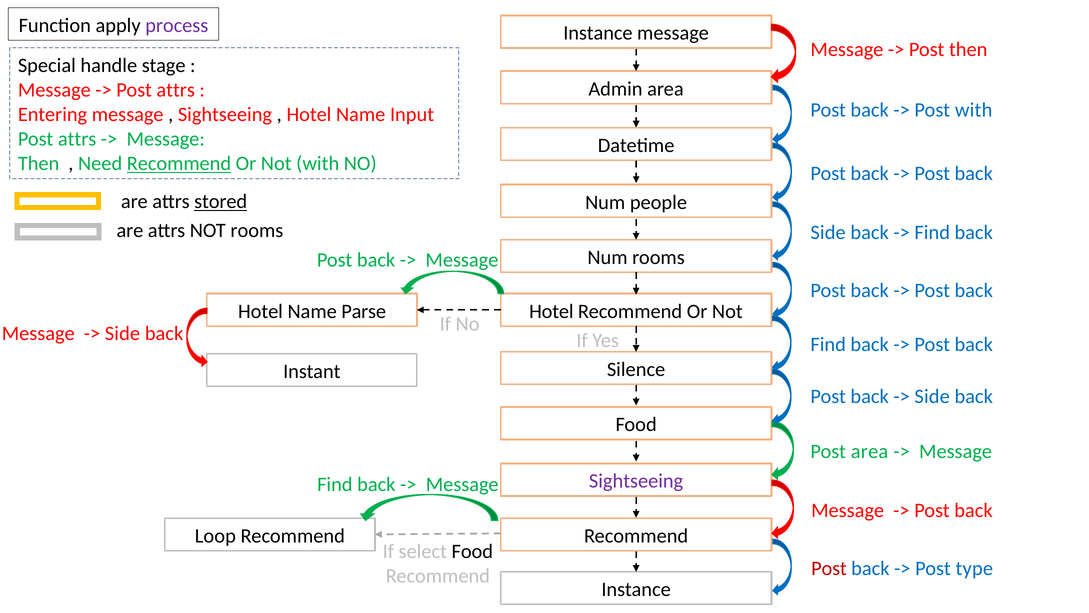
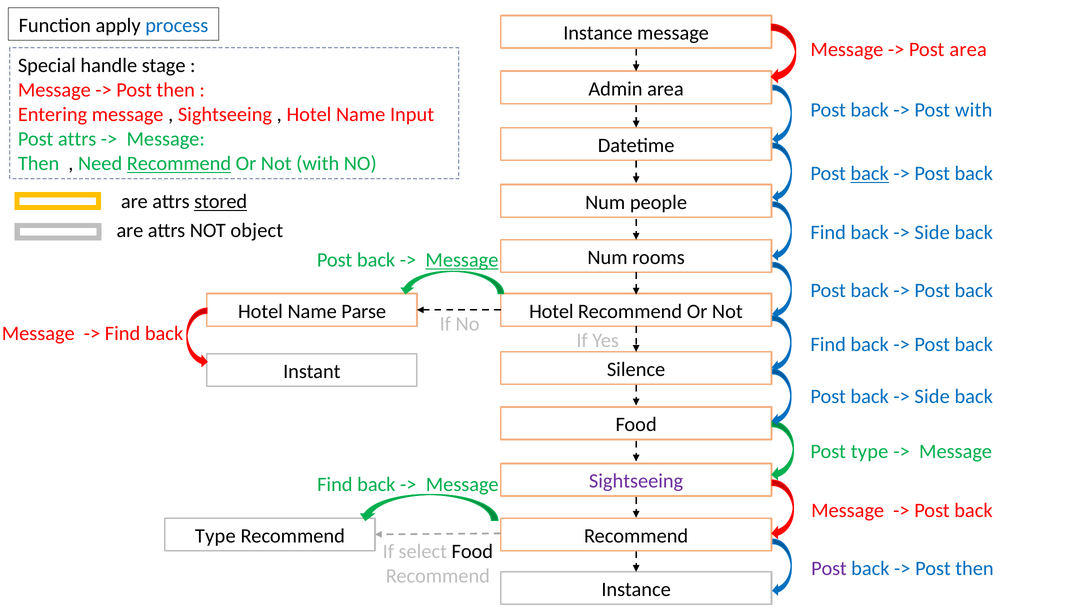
process colour: purple -> blue
Post then: then -> area
attrs at (176, 90): attrs -> then
back at (870, 174) underline: none -> present
NOT rooms: rooms -> object
Side at (828, 232): Side -> Find
Find at (932, 232): Find -> Side
Message at (462, 260) underline: none -> present
Side at (122, 333): Side -> Find
Post area: area -> type
Loop at (215, 535): Loop -> Type
Post at (829, 568) colour: red -> purple
type at (974, 568): type -> then
